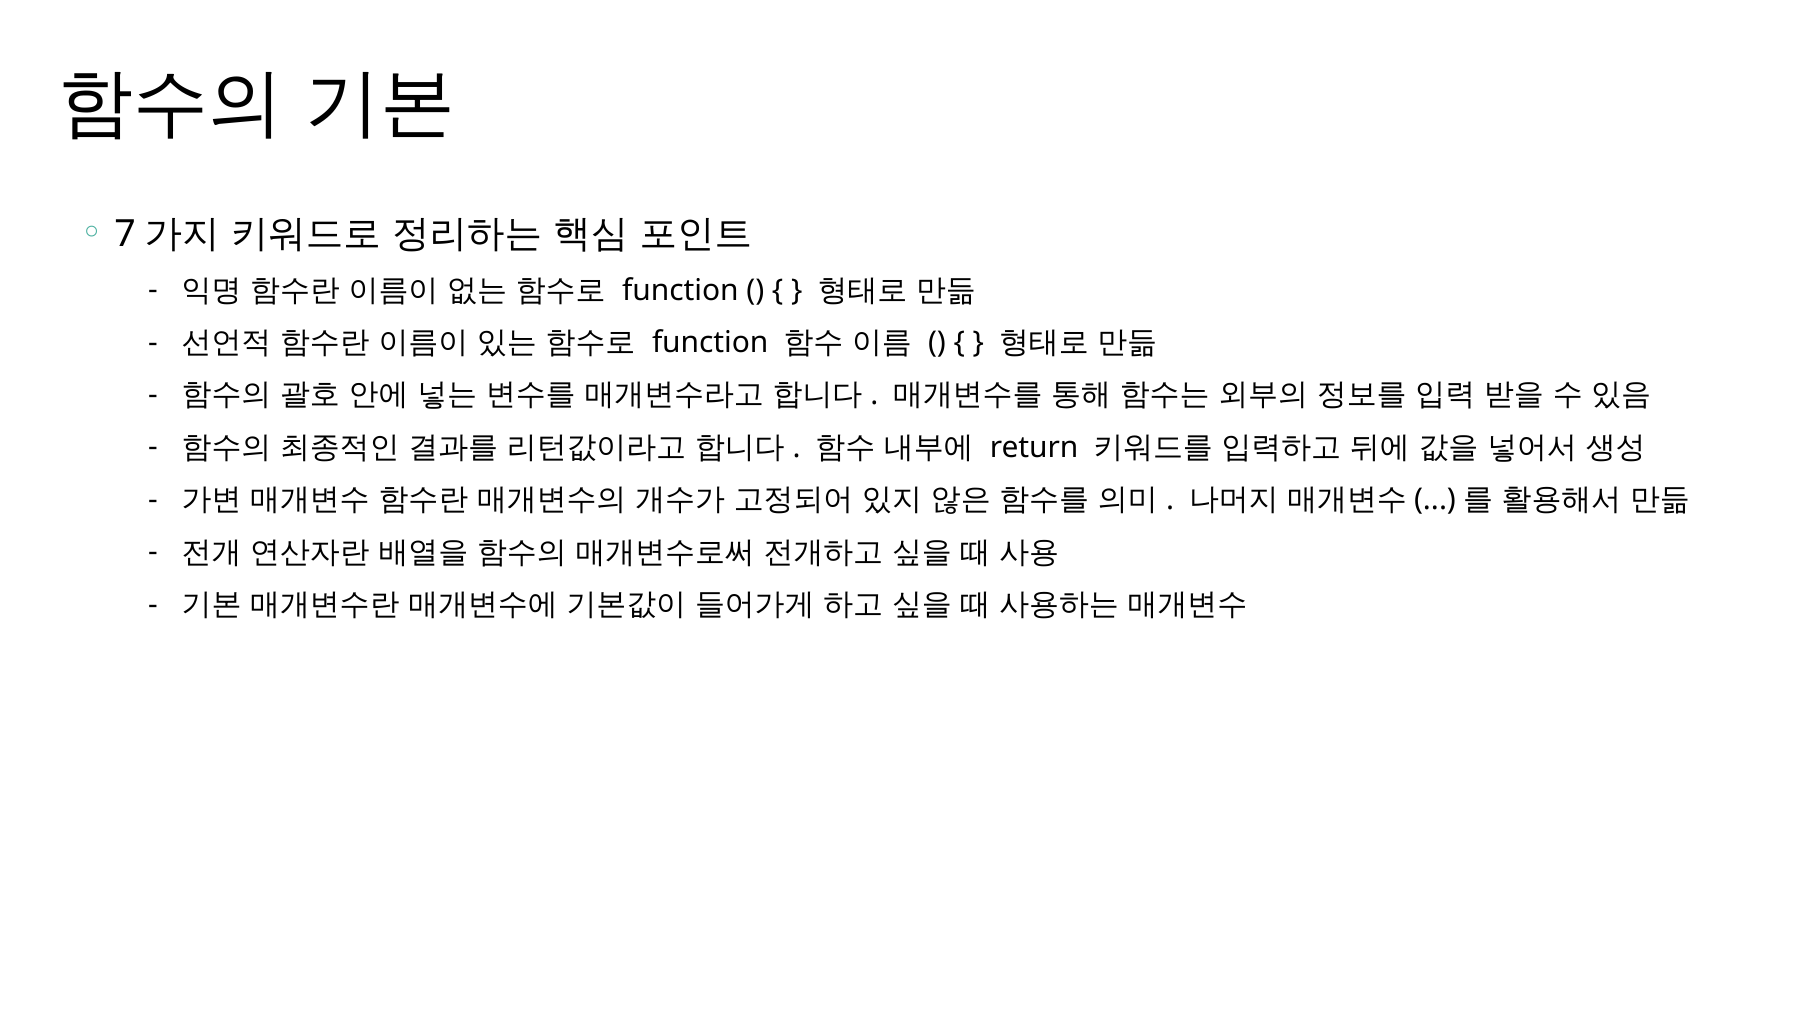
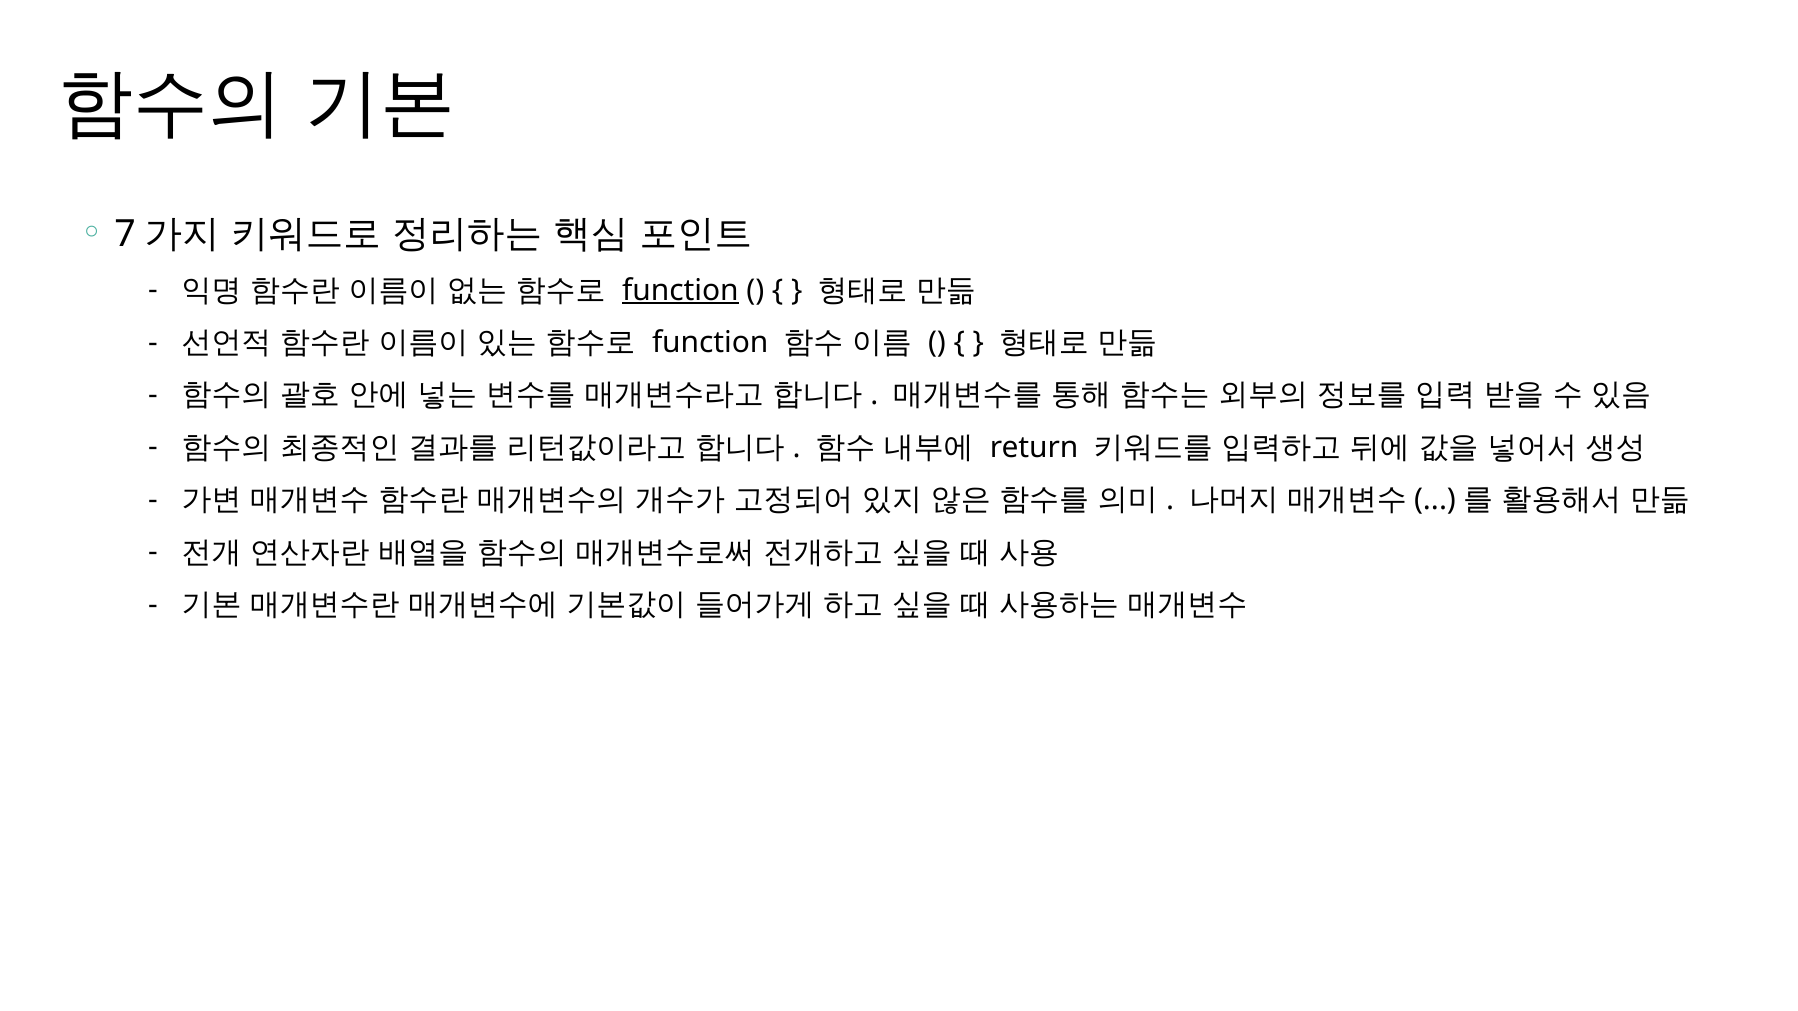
function at (680, 290) underline: none -> present
